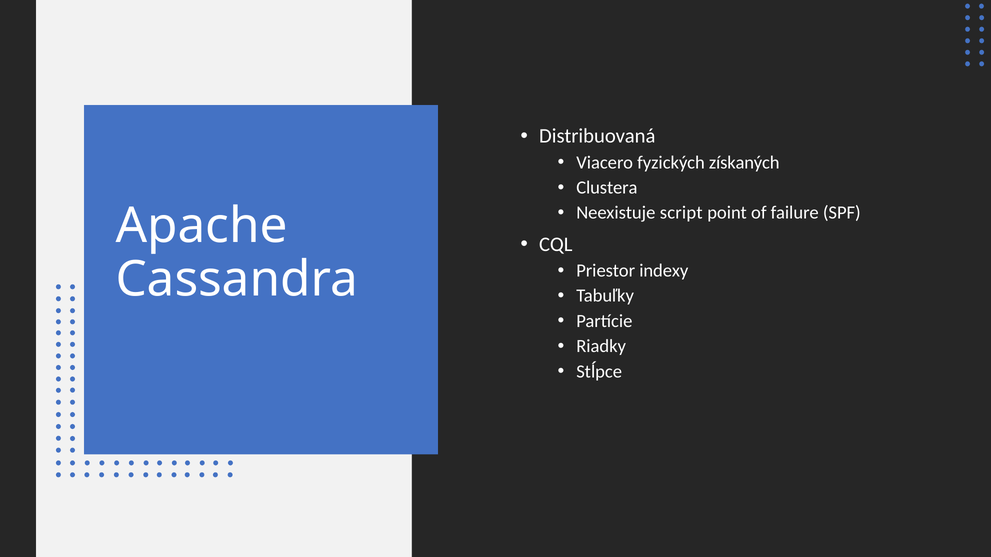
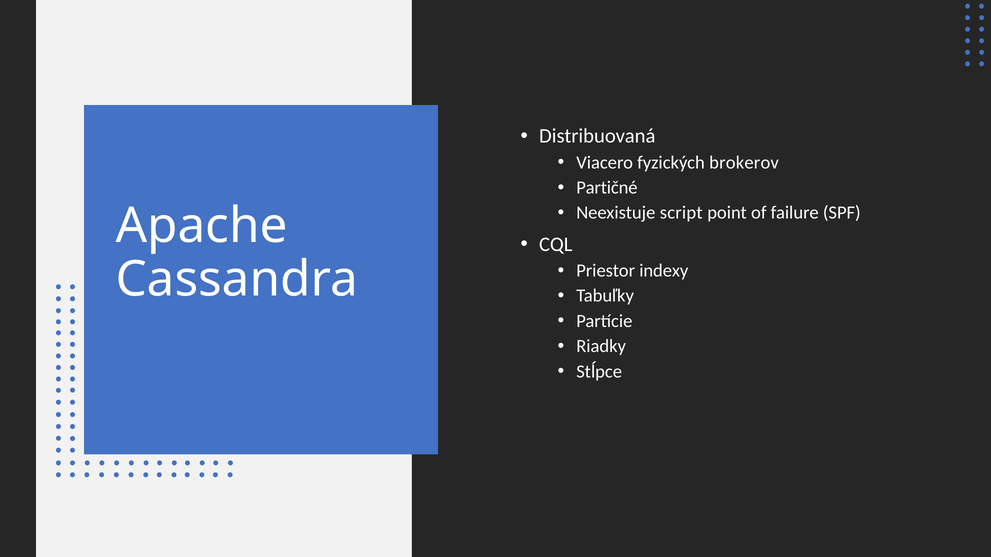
získaných: získaných -> brokerov
Clustera: Clustera -> Partičné
